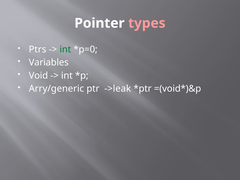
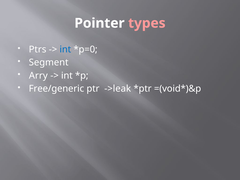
int at (65, 49) colour: green -> blue
Variables: Variables -> Segment
Void: Void -> Arry
Arry/generic: Arry/generic -> Free/generic
